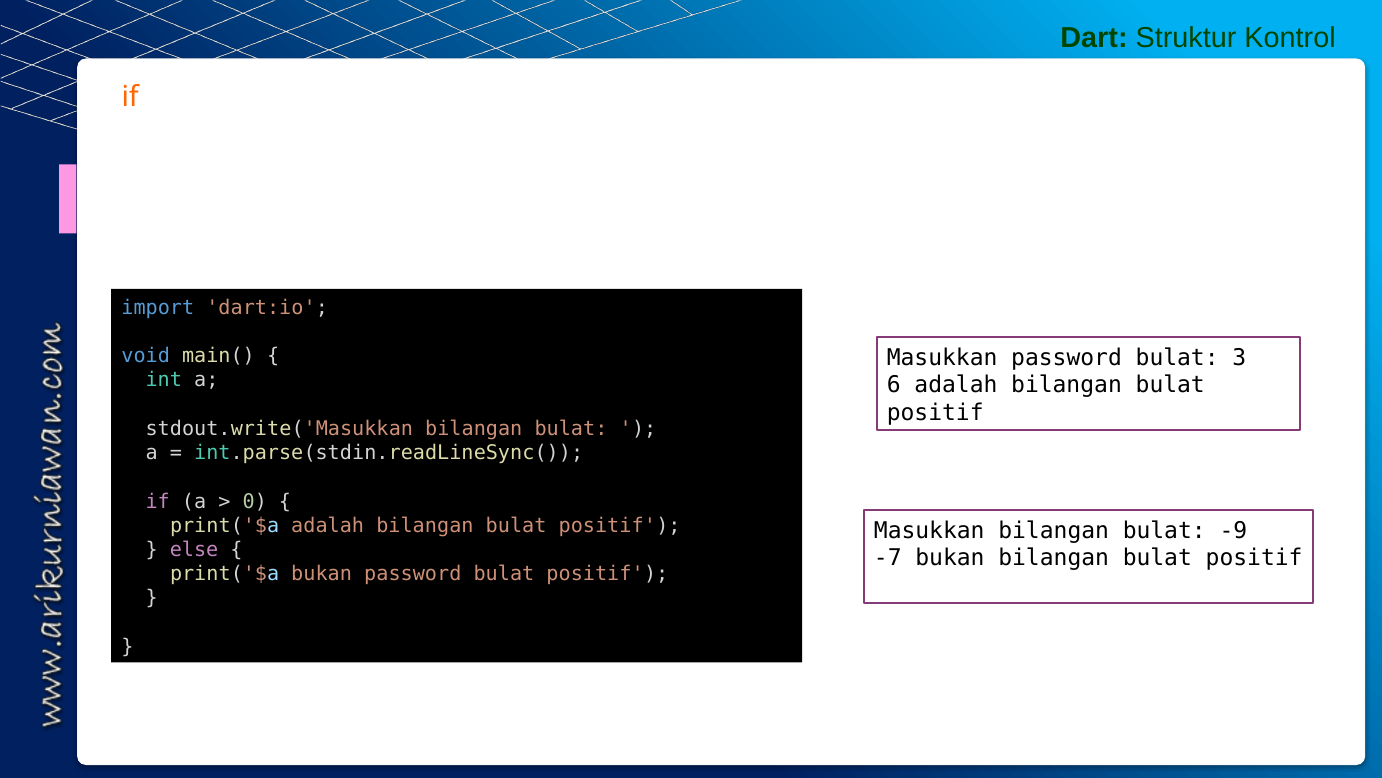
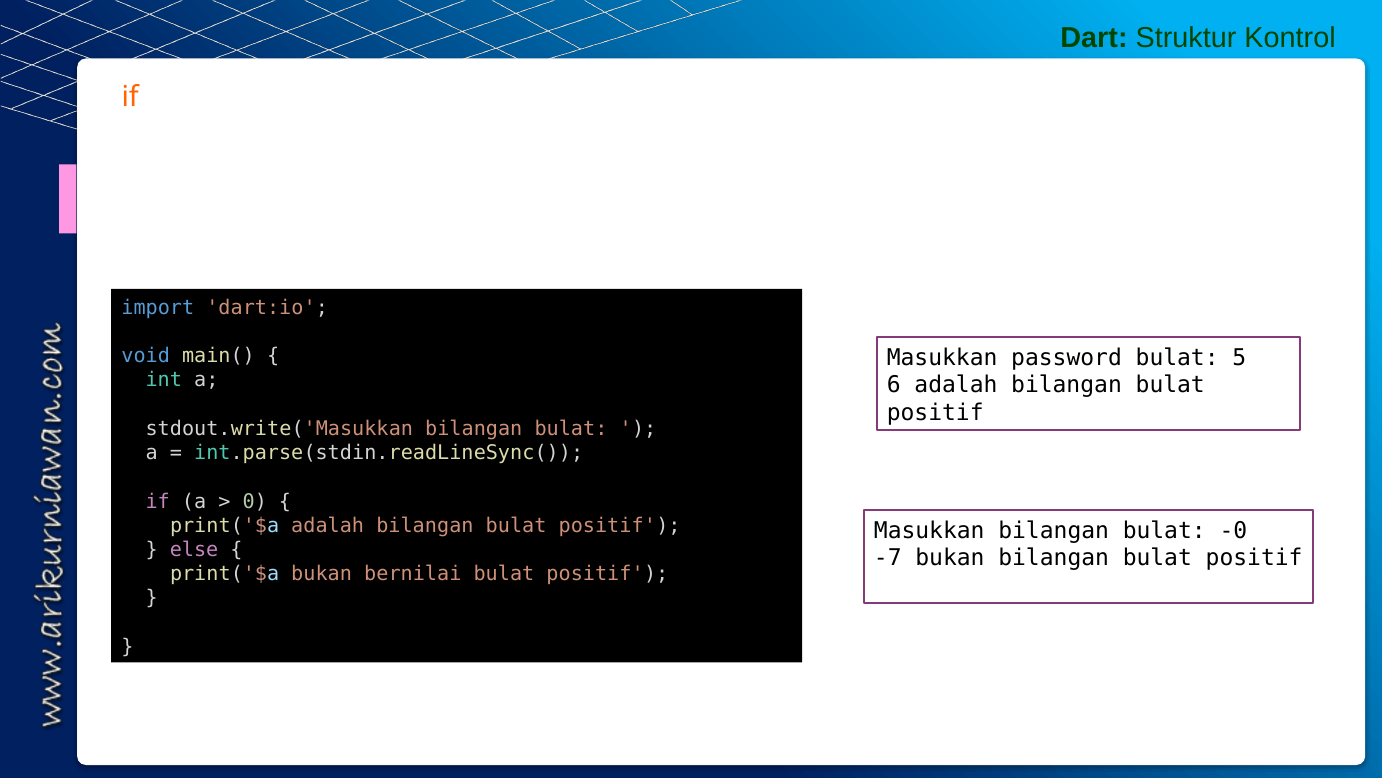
3: 3 -> 5
-9: -9 -> -0
bukan password: password -> bernilai
